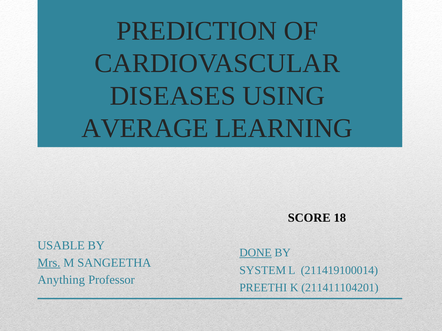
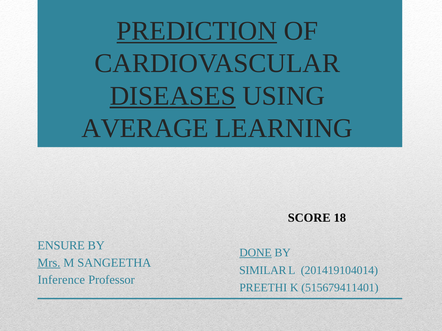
PREDICTION underline: none -> present
DISEASES underline: none -> present
USABLE: USABLE -> ENSURE
SYSTEM: SYSTEM -> SIMILAR
211419100014: 211419100014 -> 201419104014
Anything: Anything -> Inference
211411104201: 211411104201 -> 515679411401
